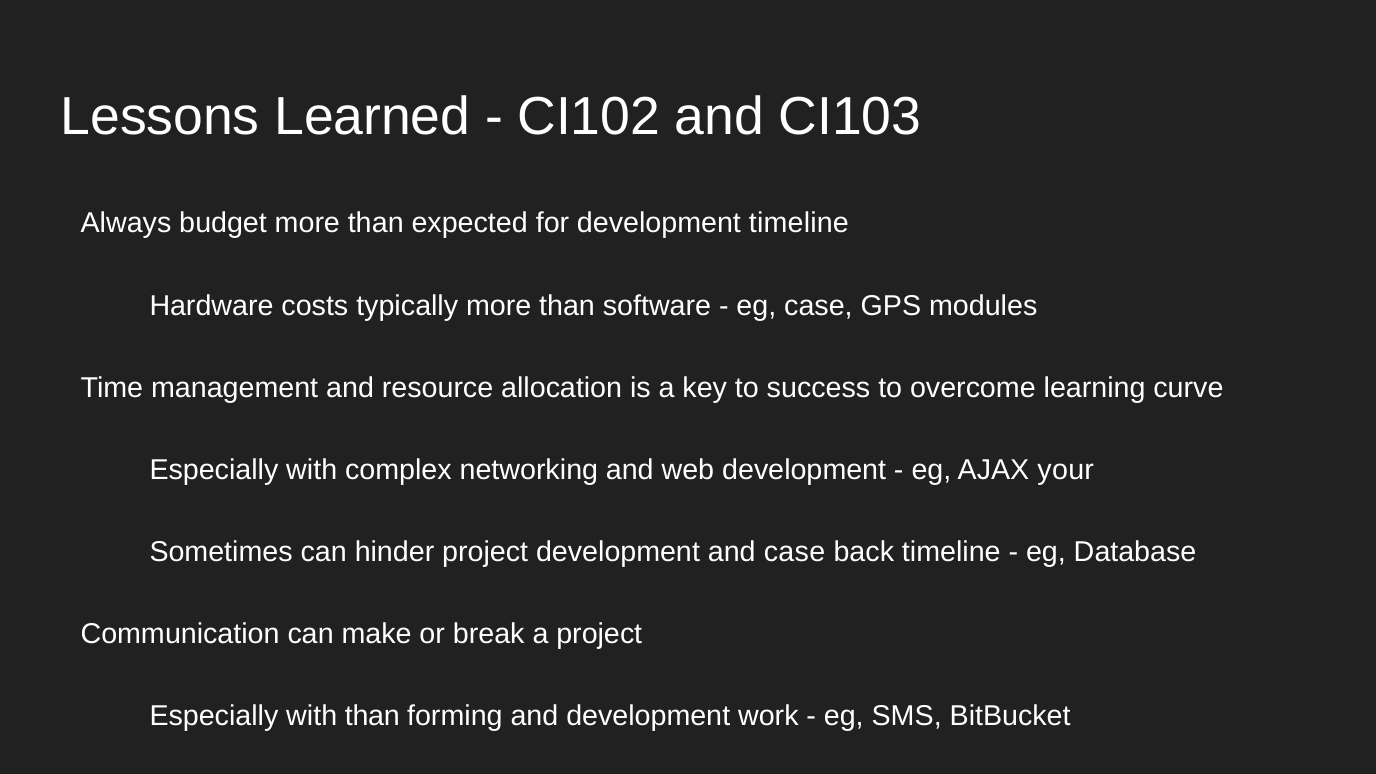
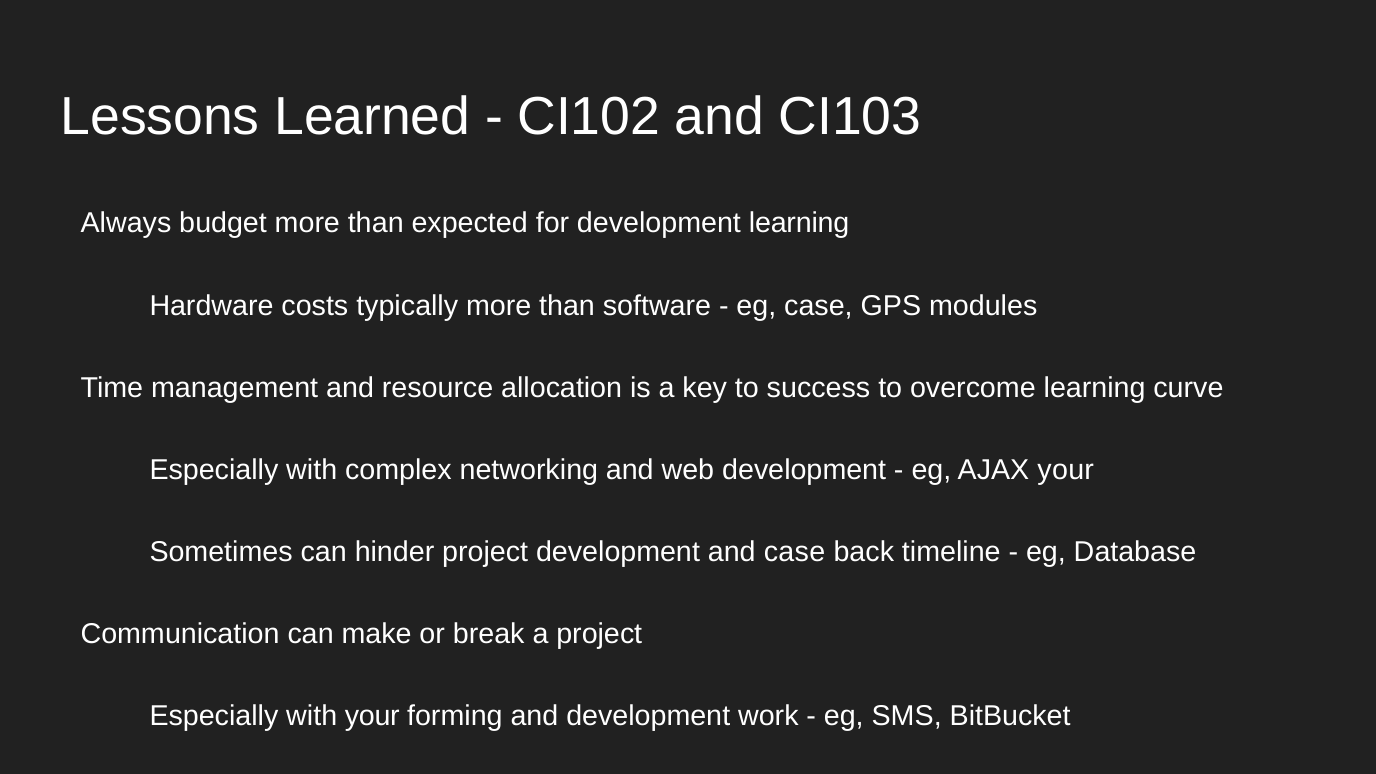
development timeline: timeline -> learning
with than: than -> your
